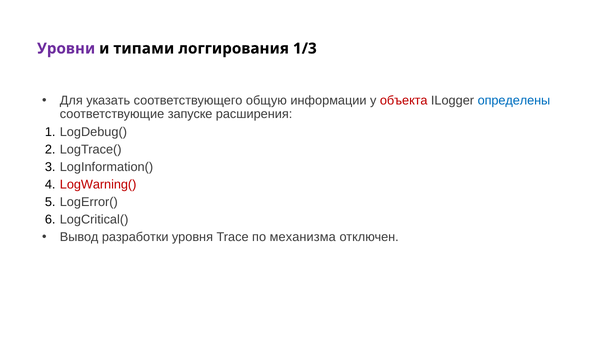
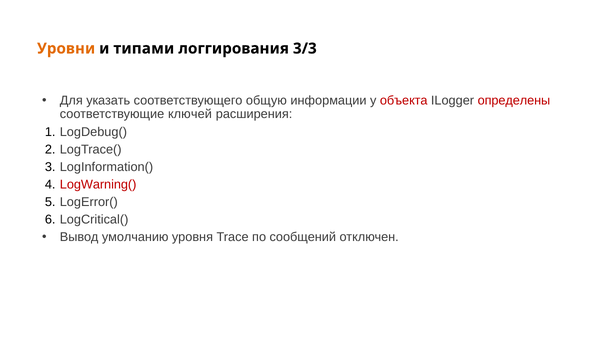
Уровни colour: purple -> orange
1/3: 1/3 -> 3/3
определены colour: blue -> red
запуске: запуске -> ключей
разработки: разработки -> умолчанию
механизма: механизма -> сообщений
